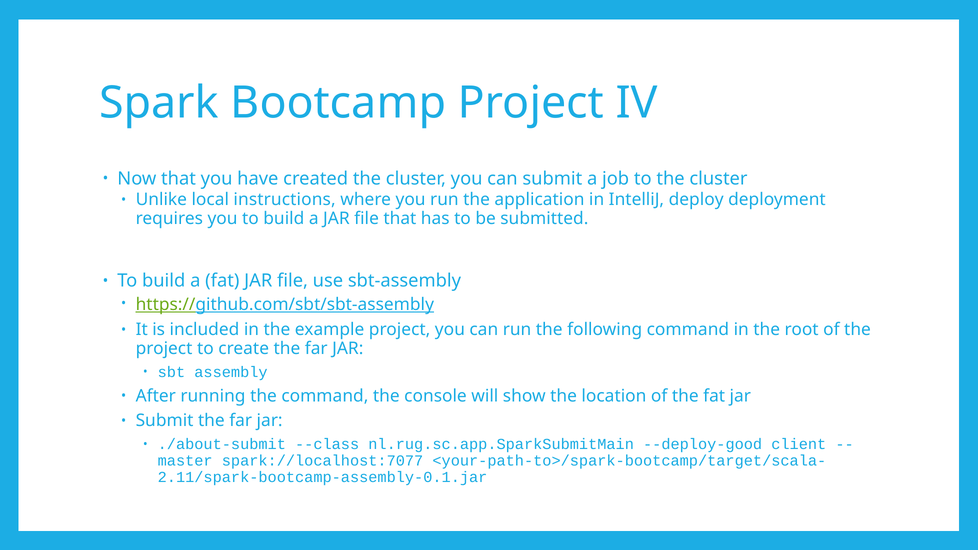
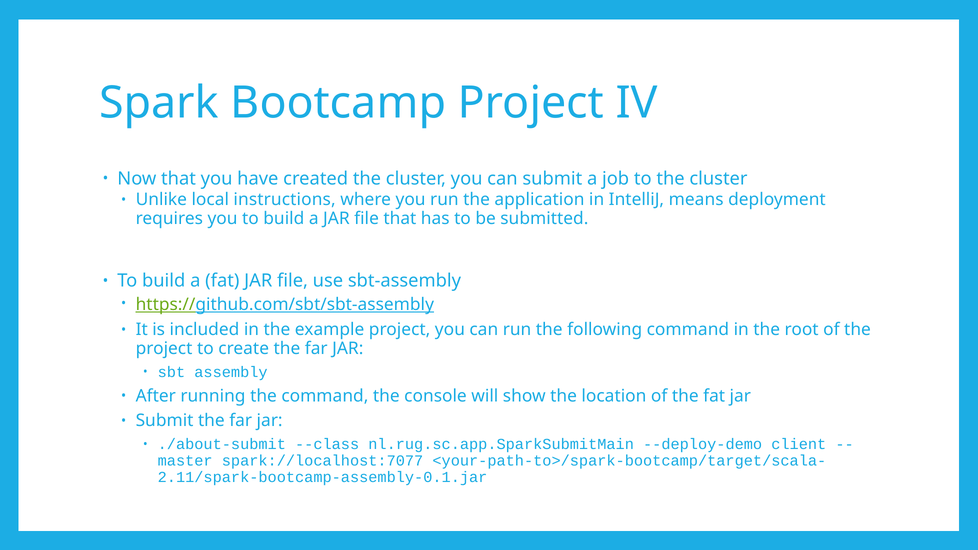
deploy: deploy -> means
--deploy-good: --deploy-good -> --deploy-demo
